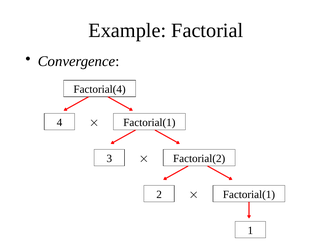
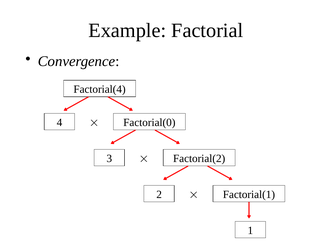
Factorial(1 at (149, 122): Factorial(1 -> Factorial(0
